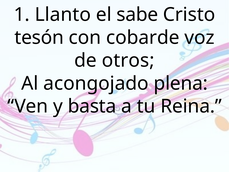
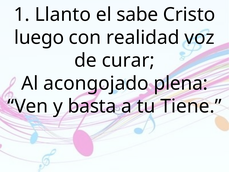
tesón: tesón -> luego
cobarde: cobarde -> realidad
otros: otros -> curar
Reina: Reina -> Tiene
